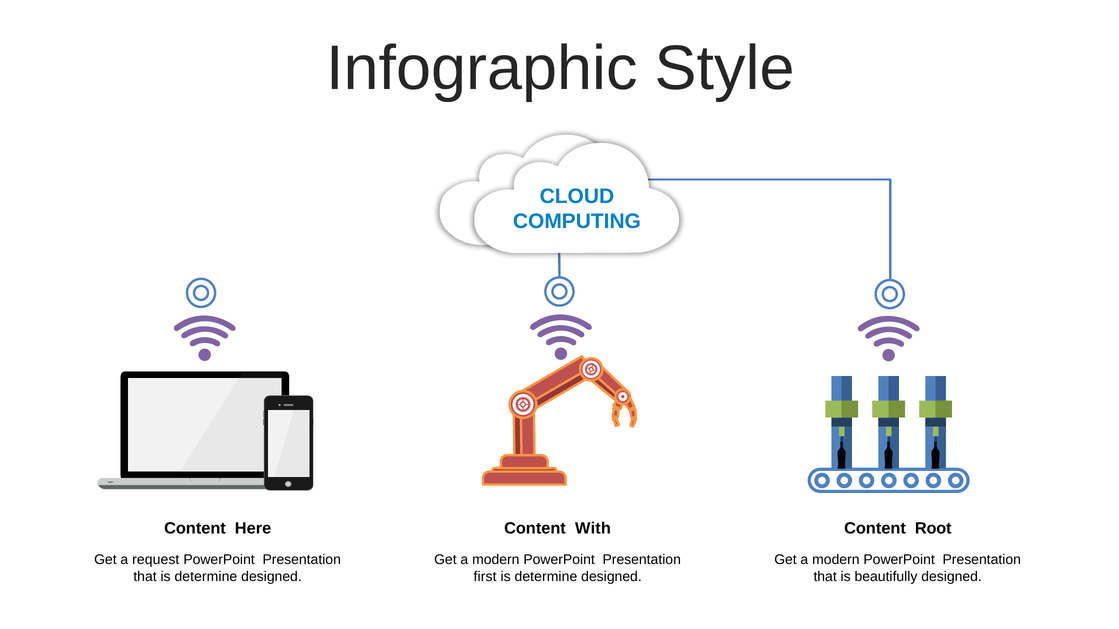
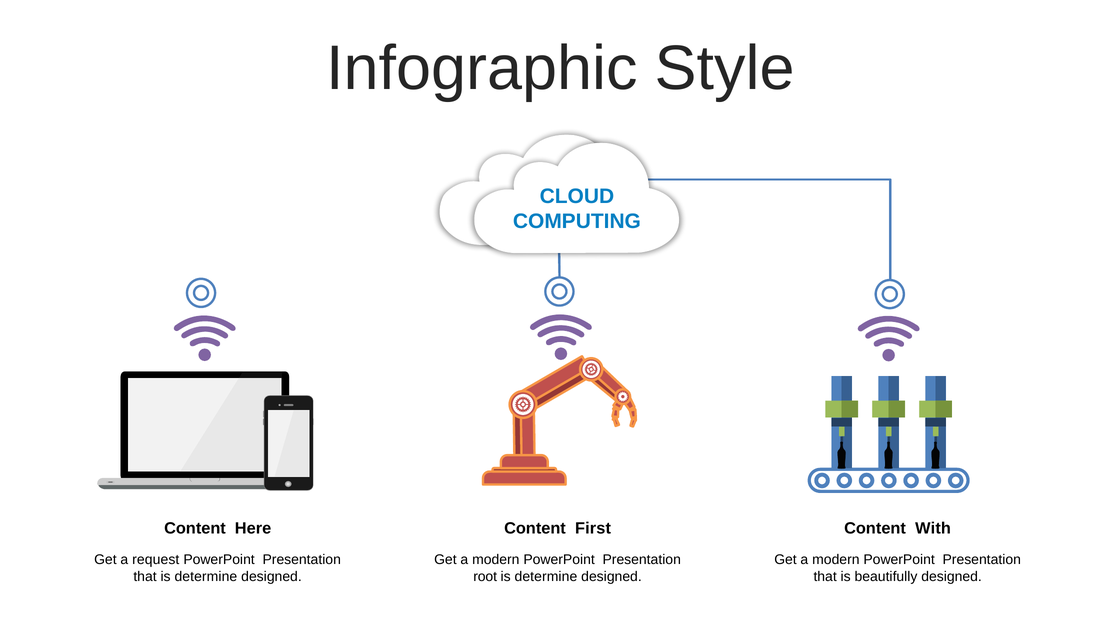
With: With -> First
Root: Root -> With
first: first -> root
